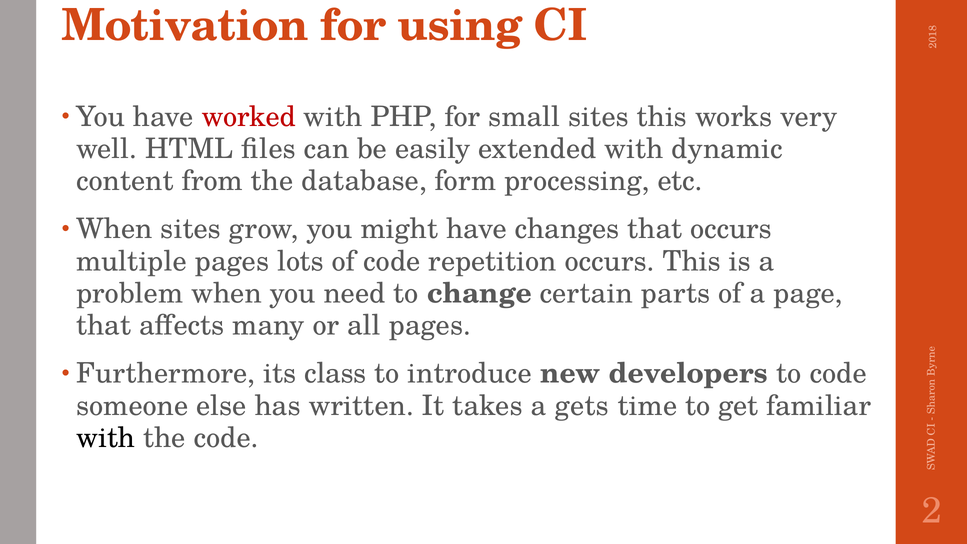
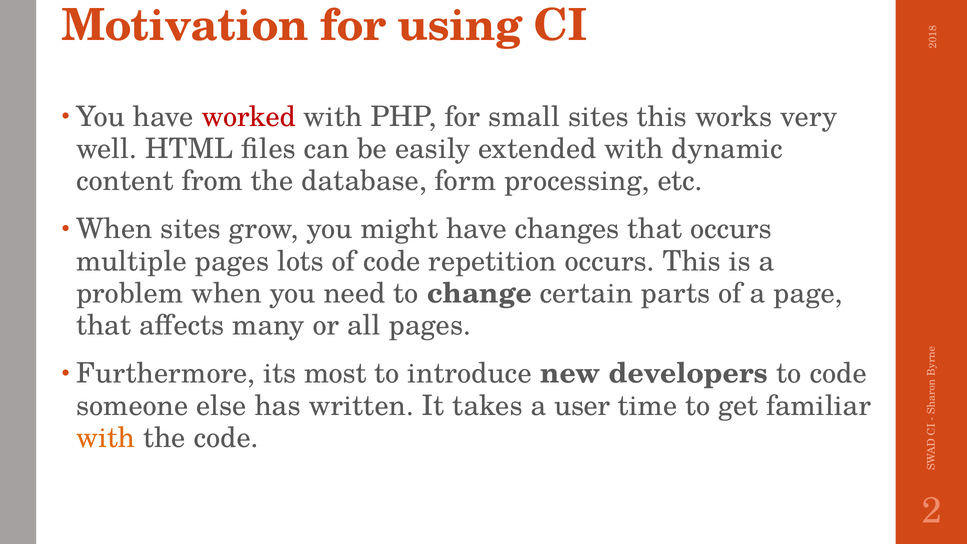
class: class -> most
gets: gets -> user
with at (106, 438) colour: black -> orange
